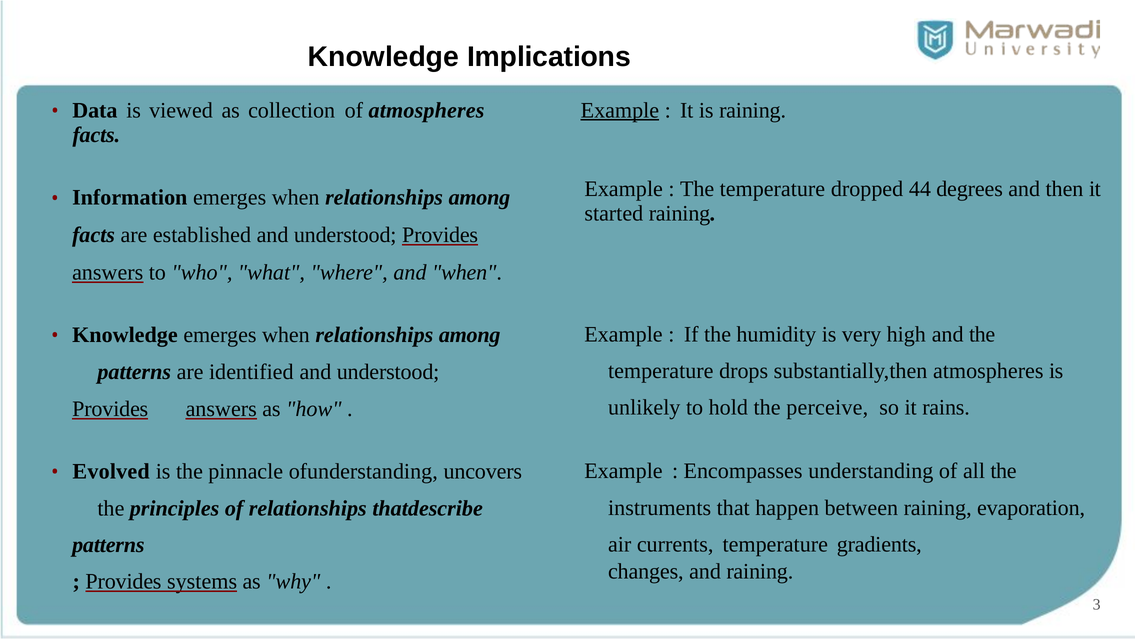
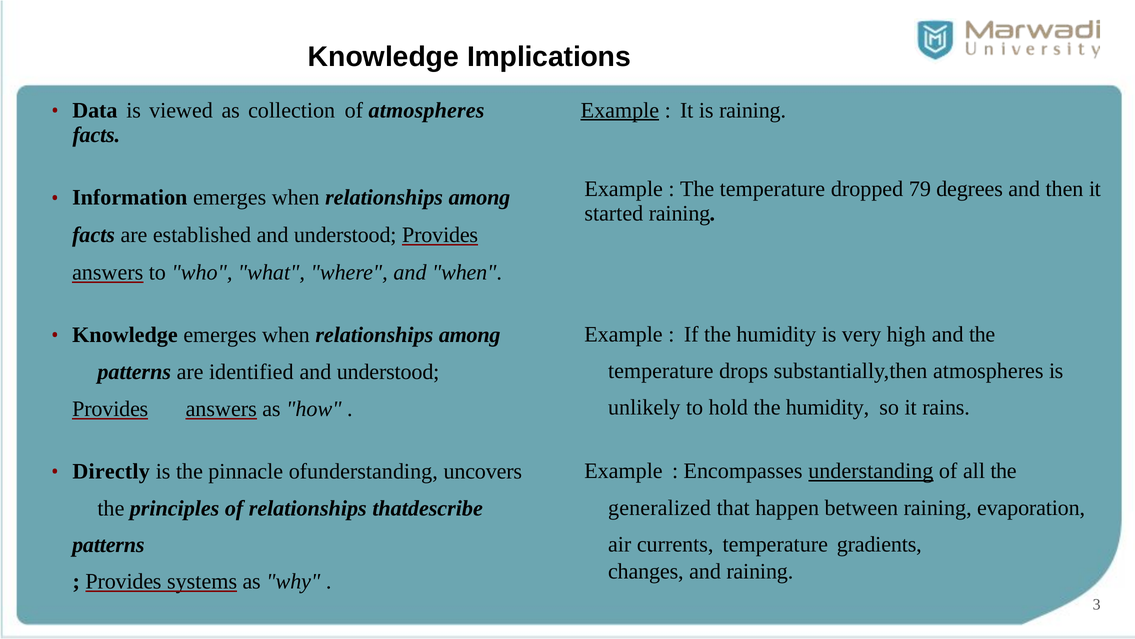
44: 44 -> 79
hold the perceive: perceive -> humidity
understanding underline: none -> present
Evolved: Evolved -> Directly
instruments: instruments -> generalized
